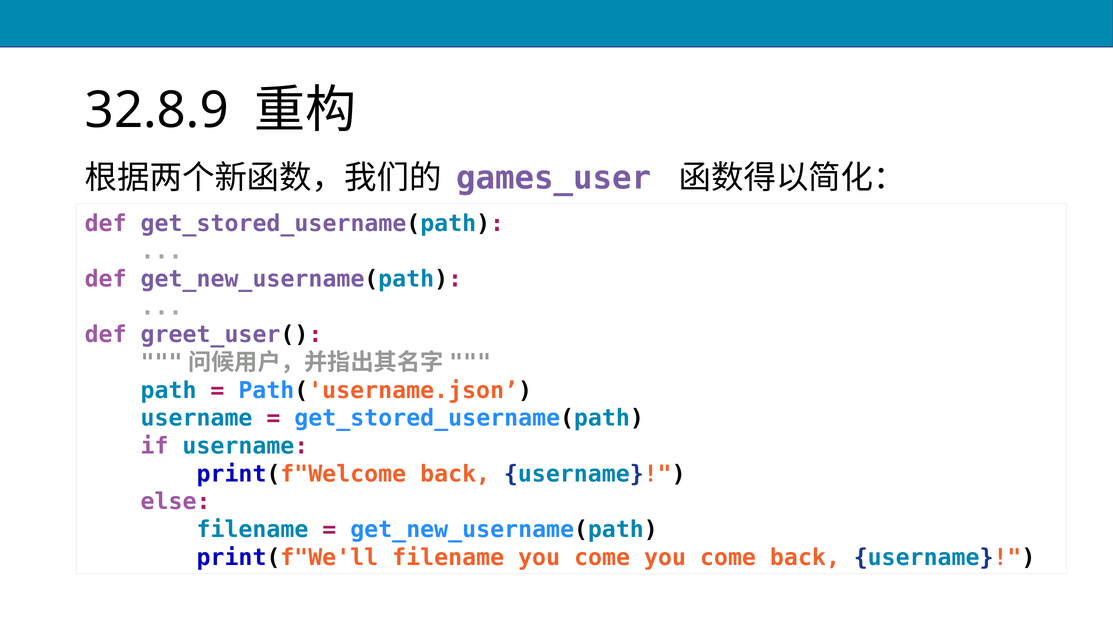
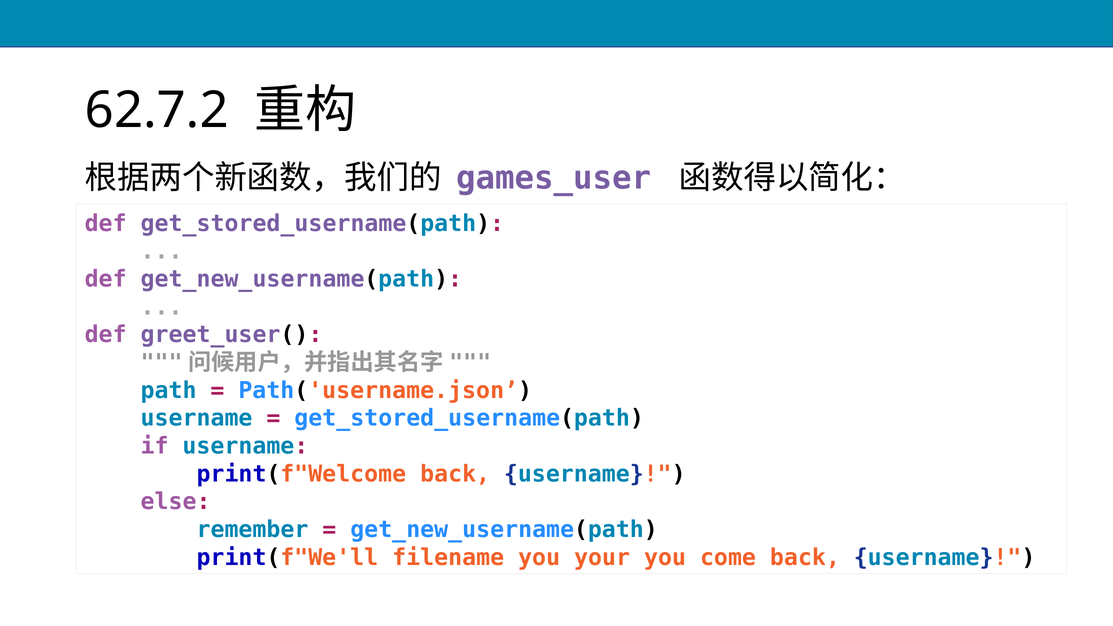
32.8.9: 32.8.9 -> 62.7.2
filename at (252, 530): filename -> remember
come at (602, 557): come -> your
